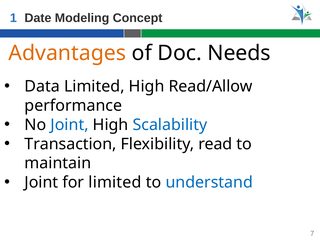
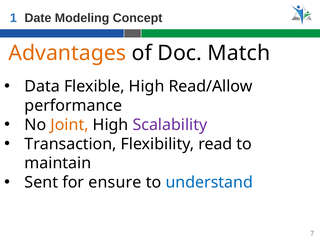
Needs: Needs -> Match
Data Limited: Limited -> Flexible
Joint at (70, 125) colour: blue -> orange
Scalability colour: blue -> purple
Joint at (41, 182): Joint -> Sent
for limited: limited -> ensure
